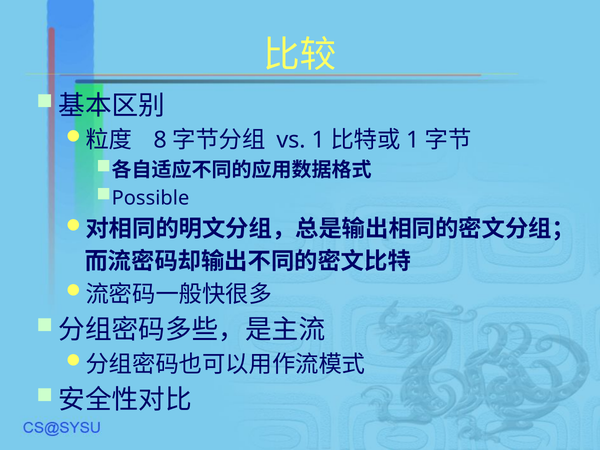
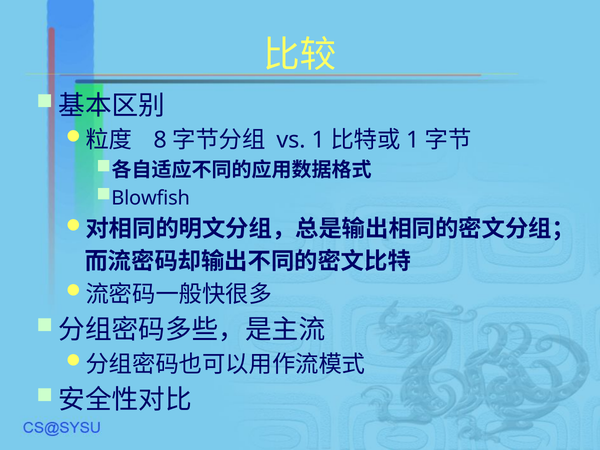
Possible: Possible -> Blowfish
